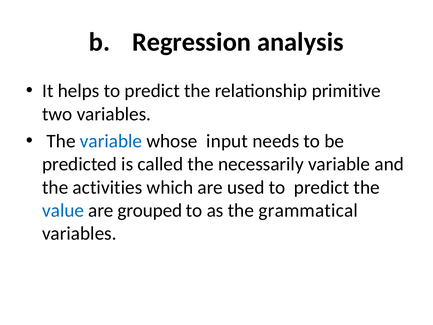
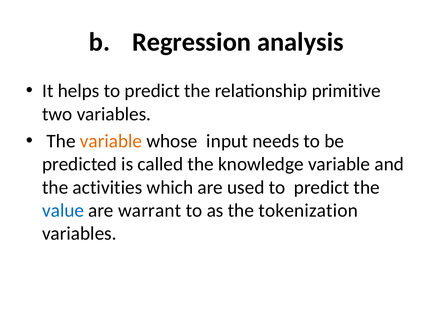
variable at (111, 141) colour: blue -> orange
necessarily: necessarily -> knowledge
grouped: grouped -> warrant
grammatical: grammatical -> tokenization
